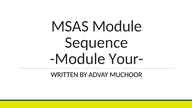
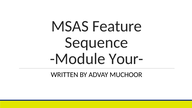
MSAS Module: Module -> Feature
